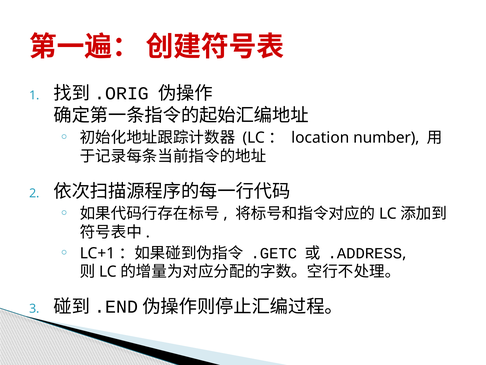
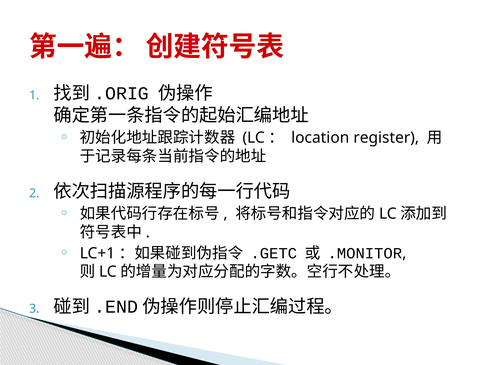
number: number -> register
.ADDRESS: .ADDRESS -> .MONITOR
